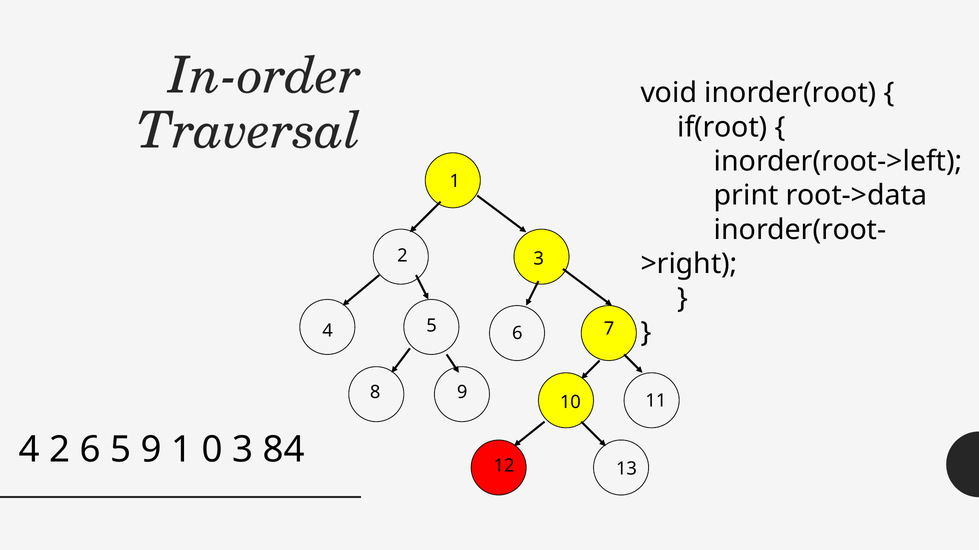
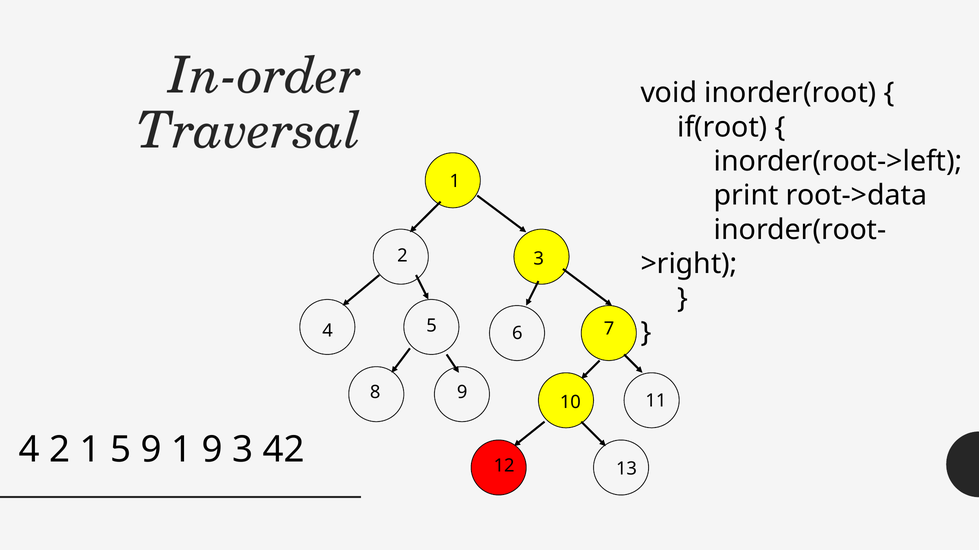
2 6: 6 -> 1
1 0: 0 -> 9
84: 84 -> 42
